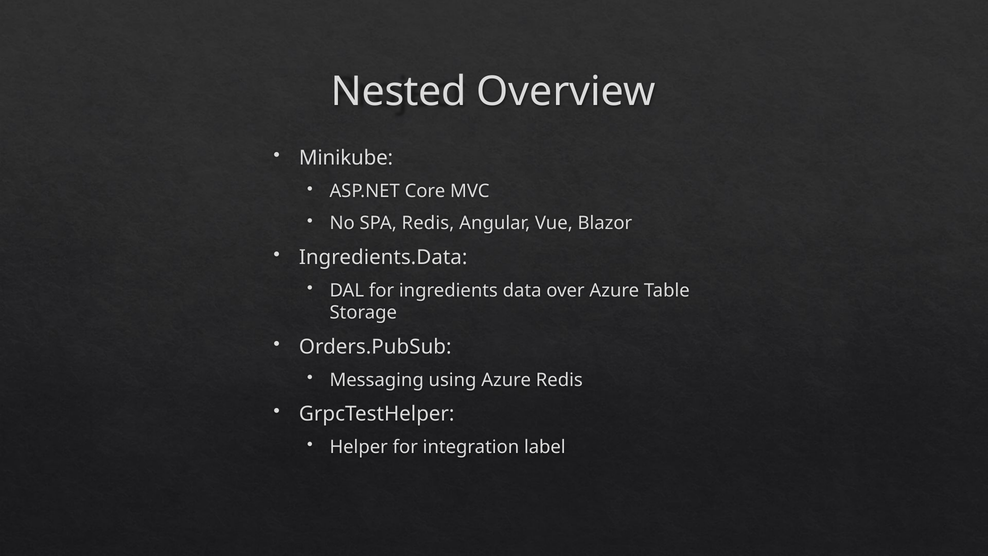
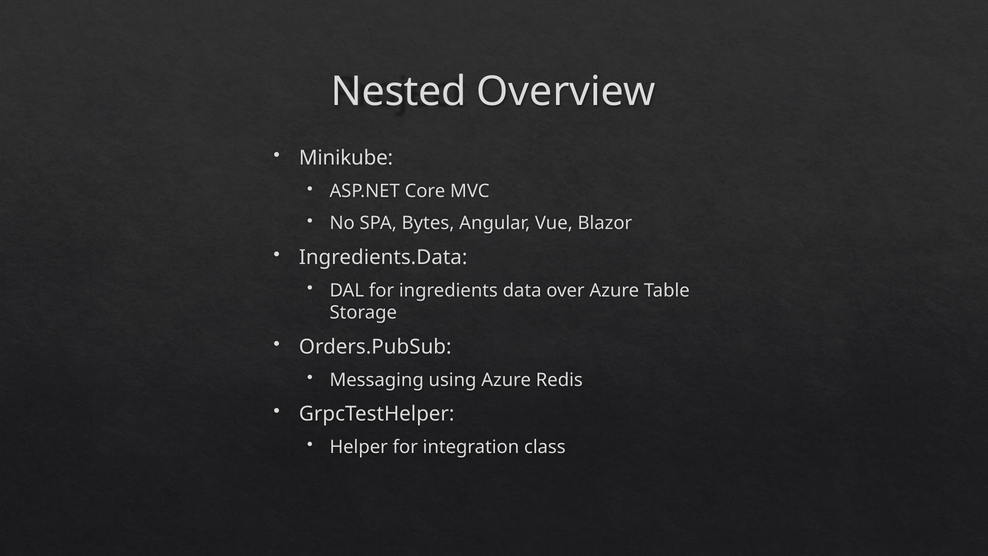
SPA Redis: Redis -> Bytes
label: label -> class
